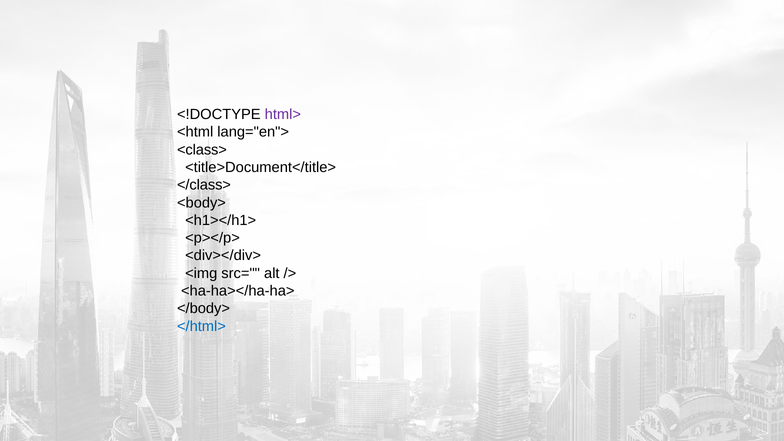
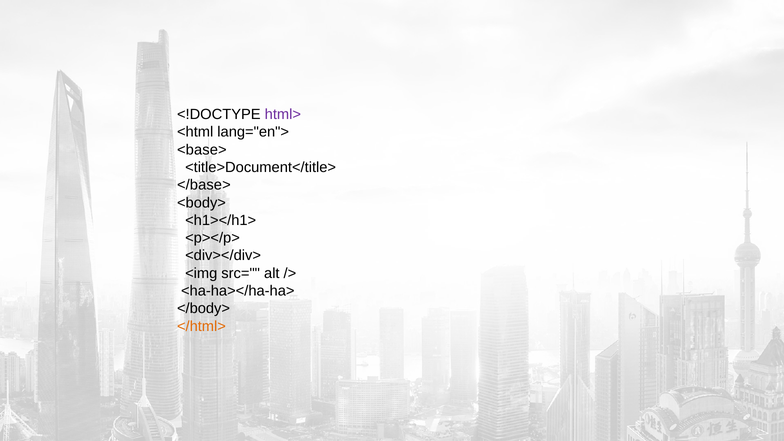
<class>: <class> -> <base>
</class>: </class> -> </base>
</html> colour: blue -> orange
